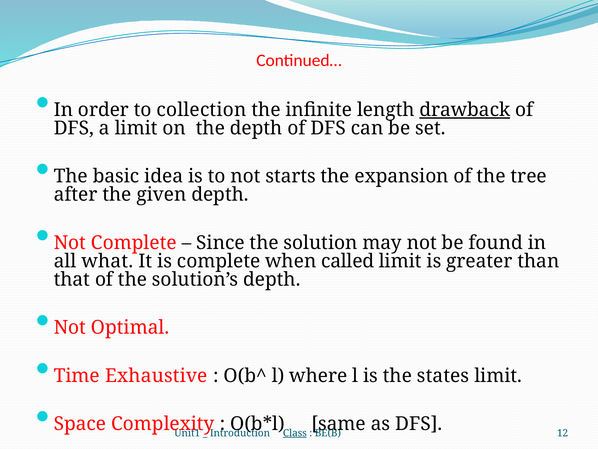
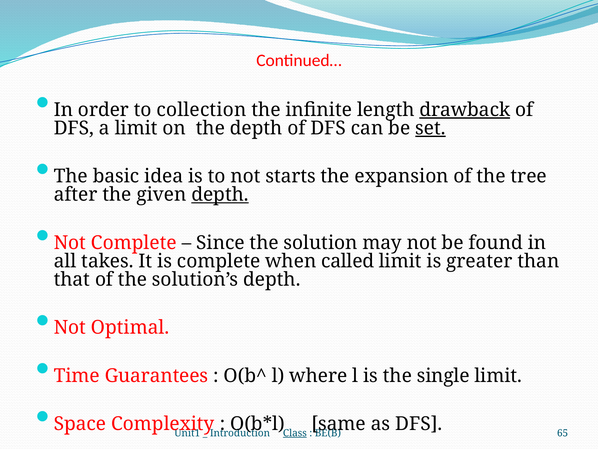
set underline: none -> present
depth at (220, 194) underline: none -> present
what: what -> takes
Exhaustive: Exhaustive -> Guarantees
states: states -> single
12: 12 -> 65
